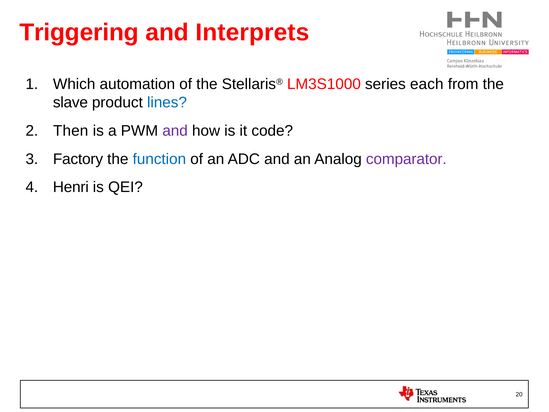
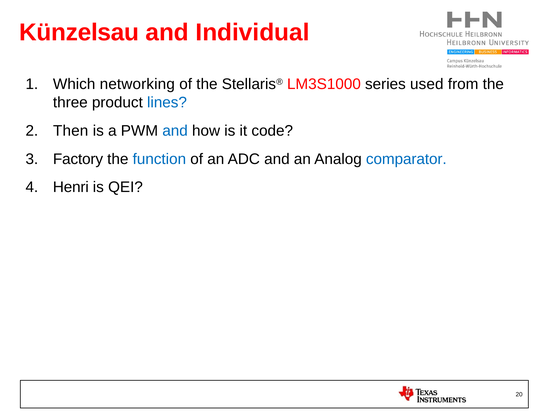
Triggering: Triggering -> Künzelsau
Interprets: Interprets -> Individual
automation: automation -> networking
each: each -> used
slave: slave -> three
and at (175, 131) colour: purple -> blue
comparator colour: purple -> blue
